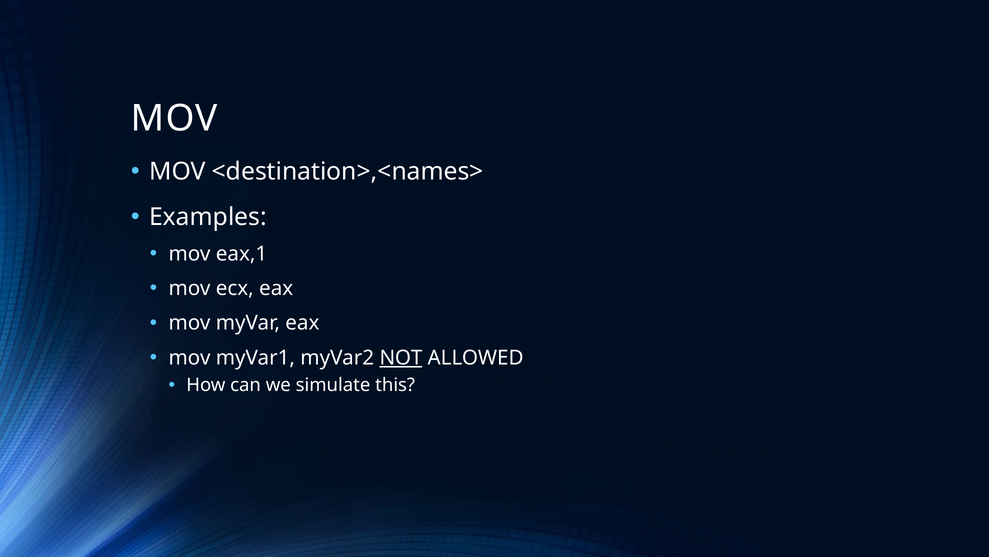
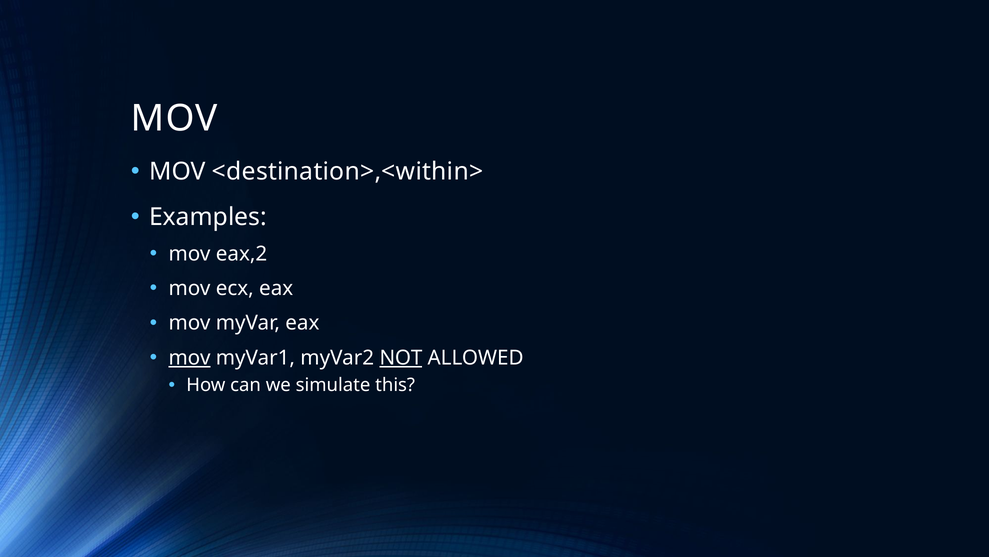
<destination>,<names>: <destination>,<names> -> <destination>,<within>
eax,1: eax,1 -> eax,2
mov at (190, 357) underline: none -> present
